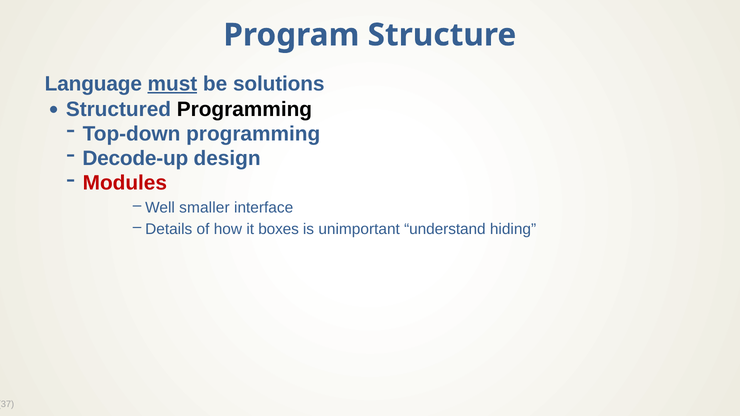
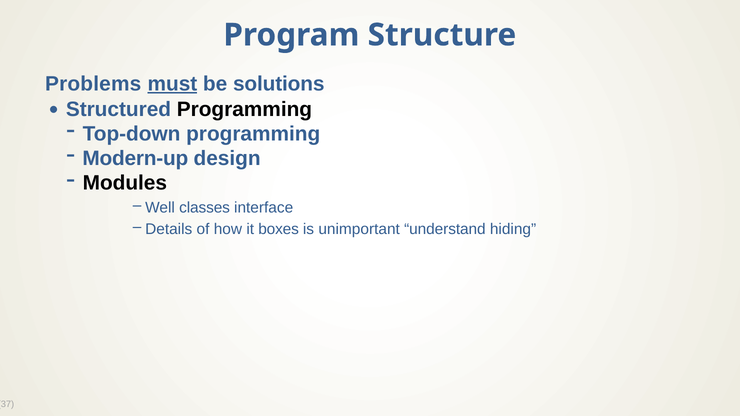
Language: Language -> Problems
Decode-up: Decode-up -> Modern-up
Modules colour: red -> black
smaller: smaller -> classes
